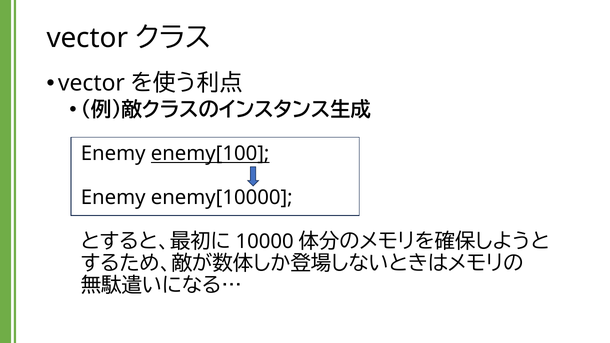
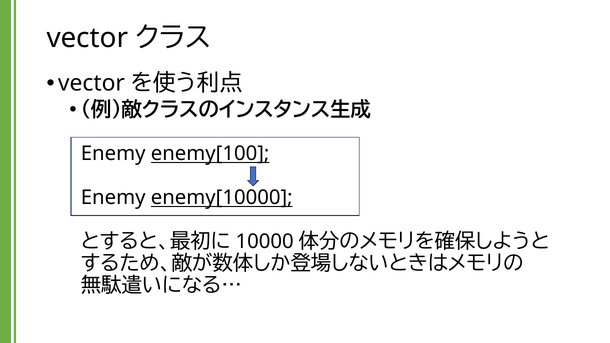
enemy[10000 underline: none -> present
